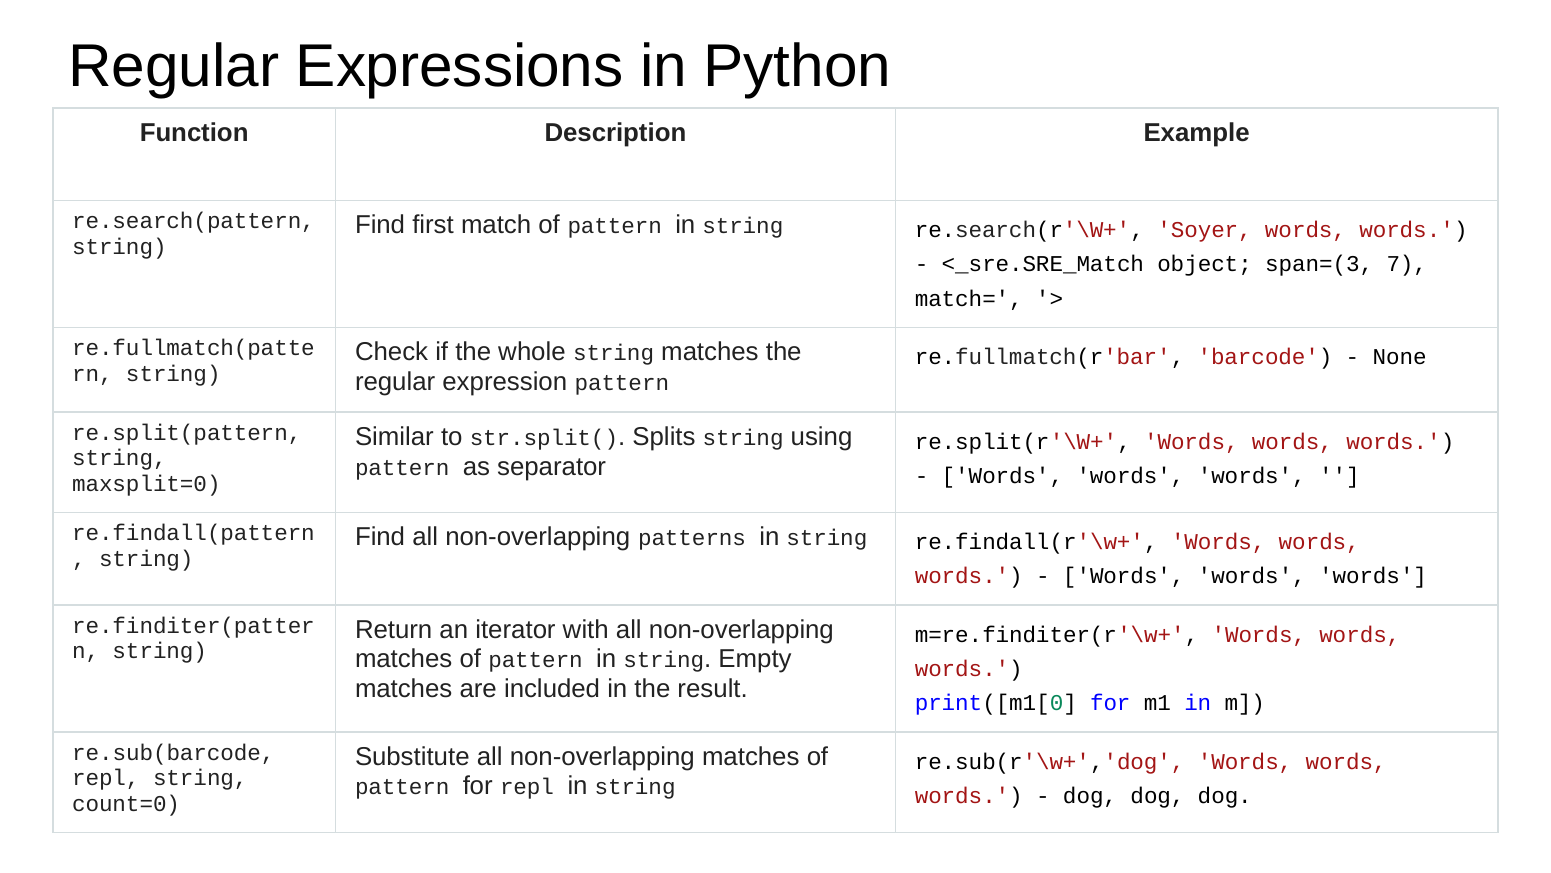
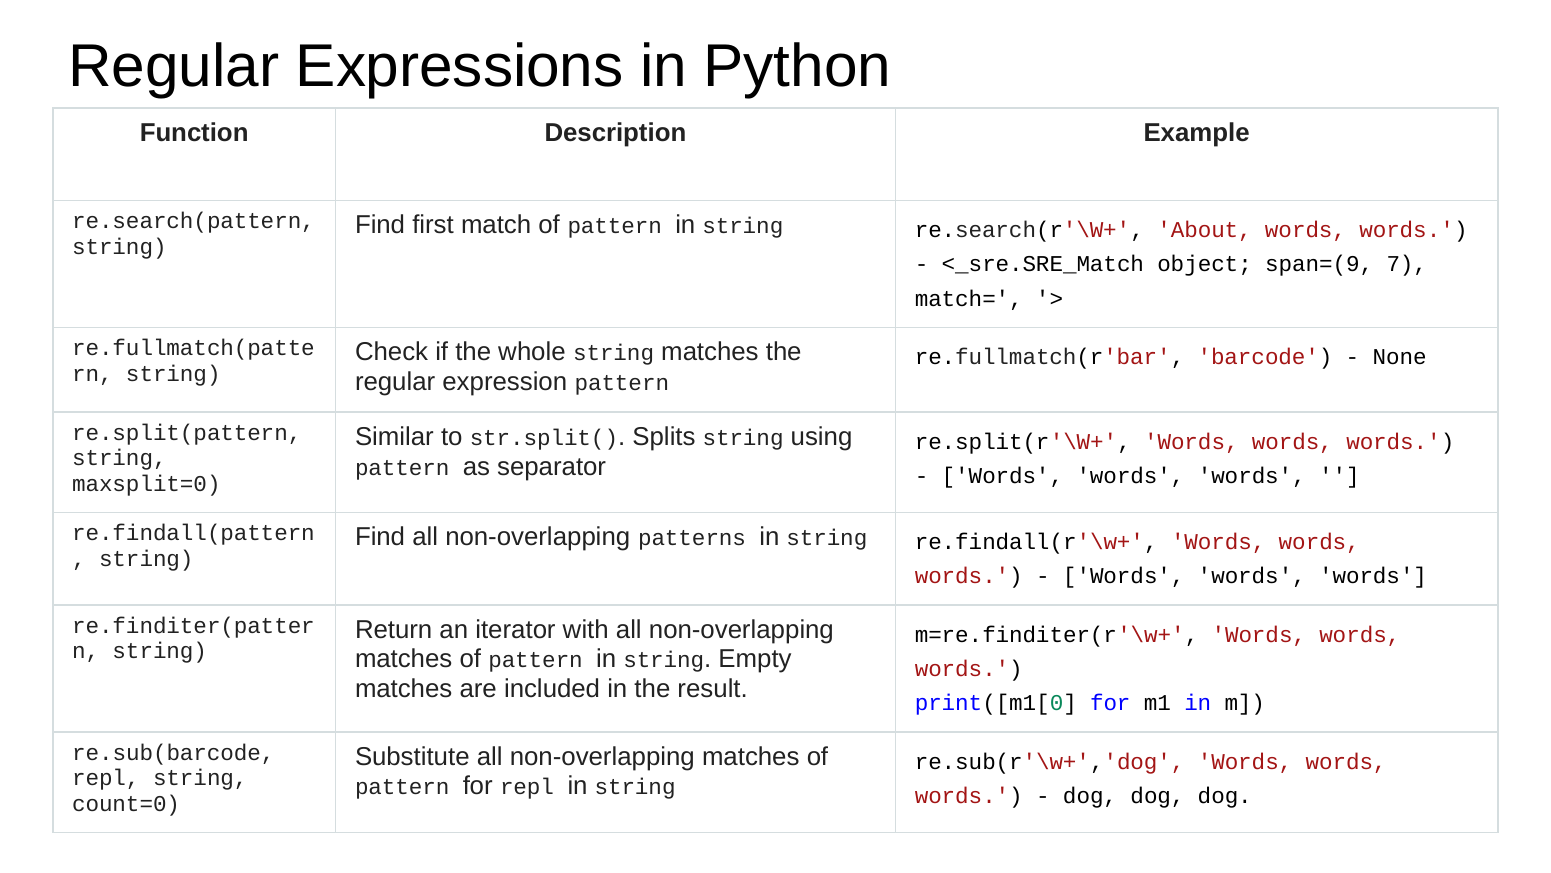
Soyer: Soyer -> About
span=(3: span=(3 -> span=(9
